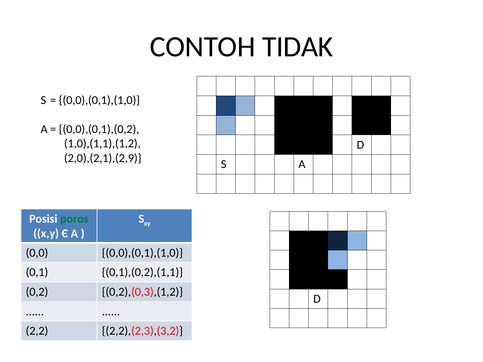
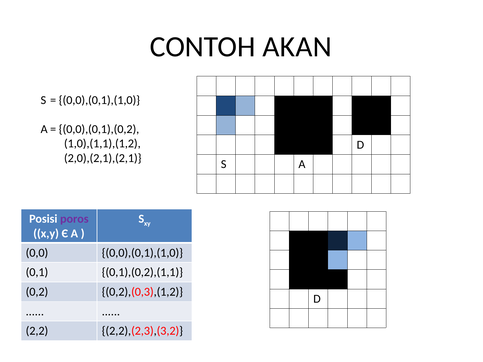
TIDAK: TIDAK -> AKAN
2,0),(2,1),(2,9: 2,0),(2,1),(2,9 -> 2,0),(2,1),(2,1
poros colour: green -> purple
